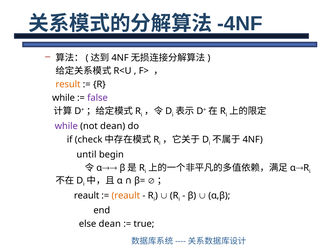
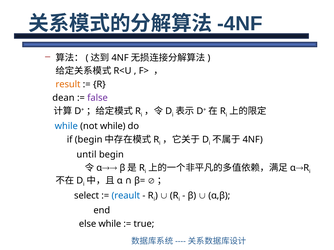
while at (64, 98): while -> dean
while at (66, 126) colour: purple -> blue
not dean: dean -> while
if check: check -> begin
reault at (87, 196): reault -> select
reault at (126, 196) colour: orange -> blue
else dean: dean -> while
